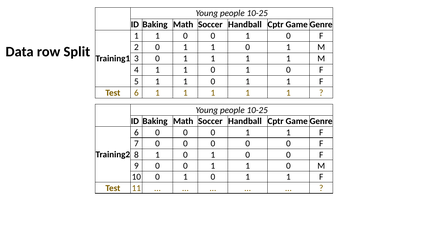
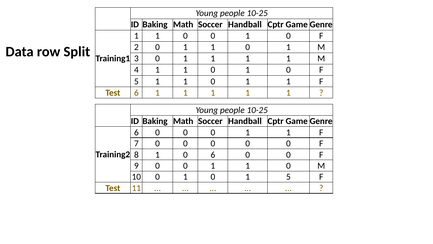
8 1 0 1: 1 -> 6
1 at (288, 177): 1 -> 5
